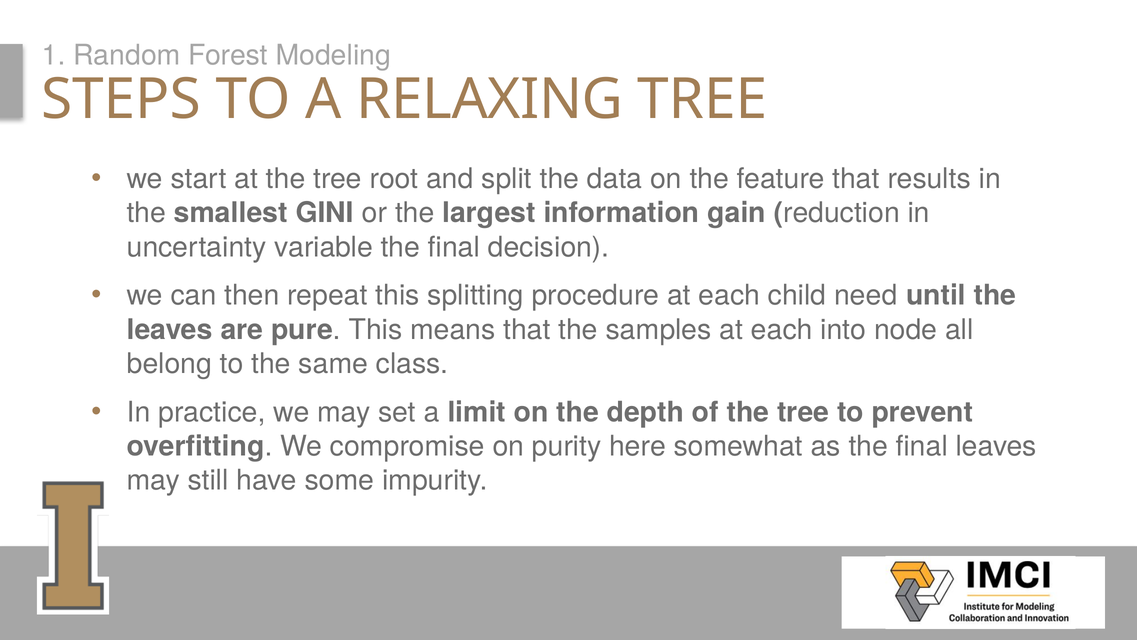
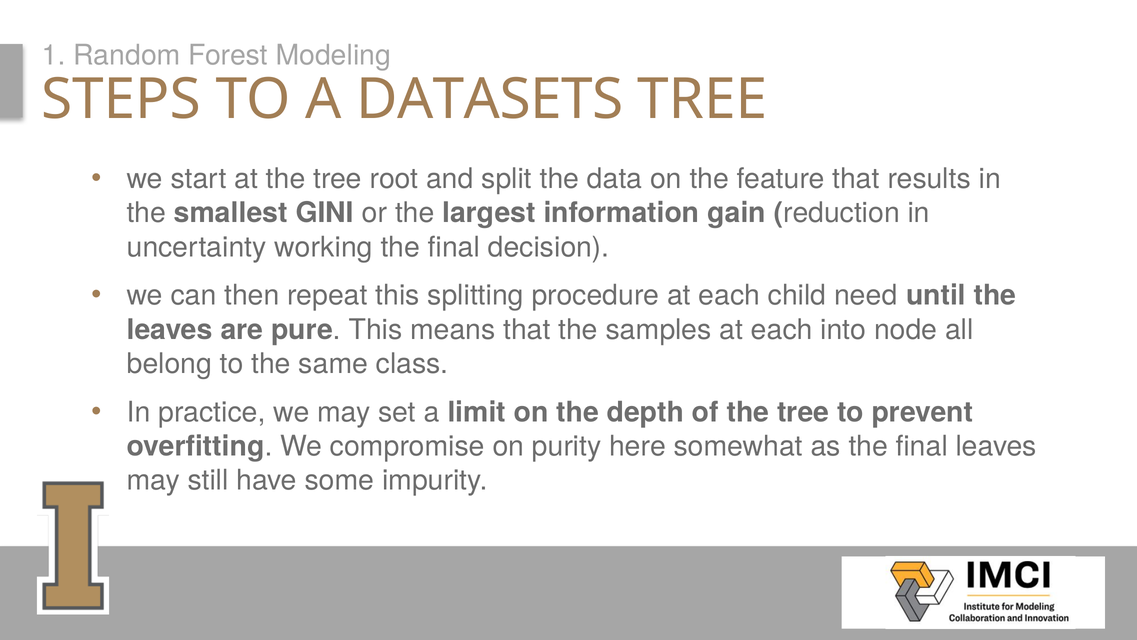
RELAXING: RELAXING -> DATASETS
variable: variable -> working
